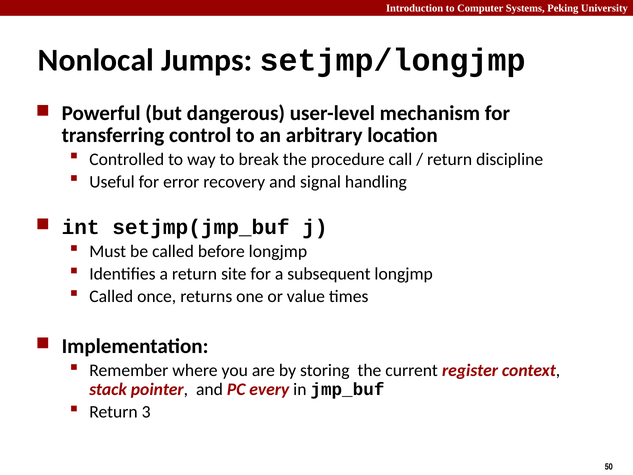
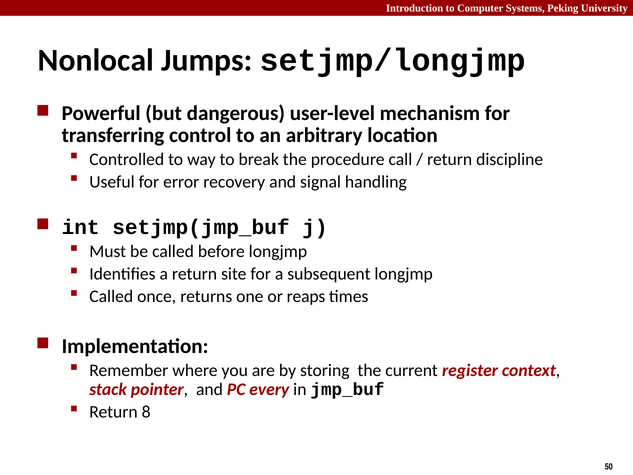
value: value -> reaps
3: 3 -> 8
